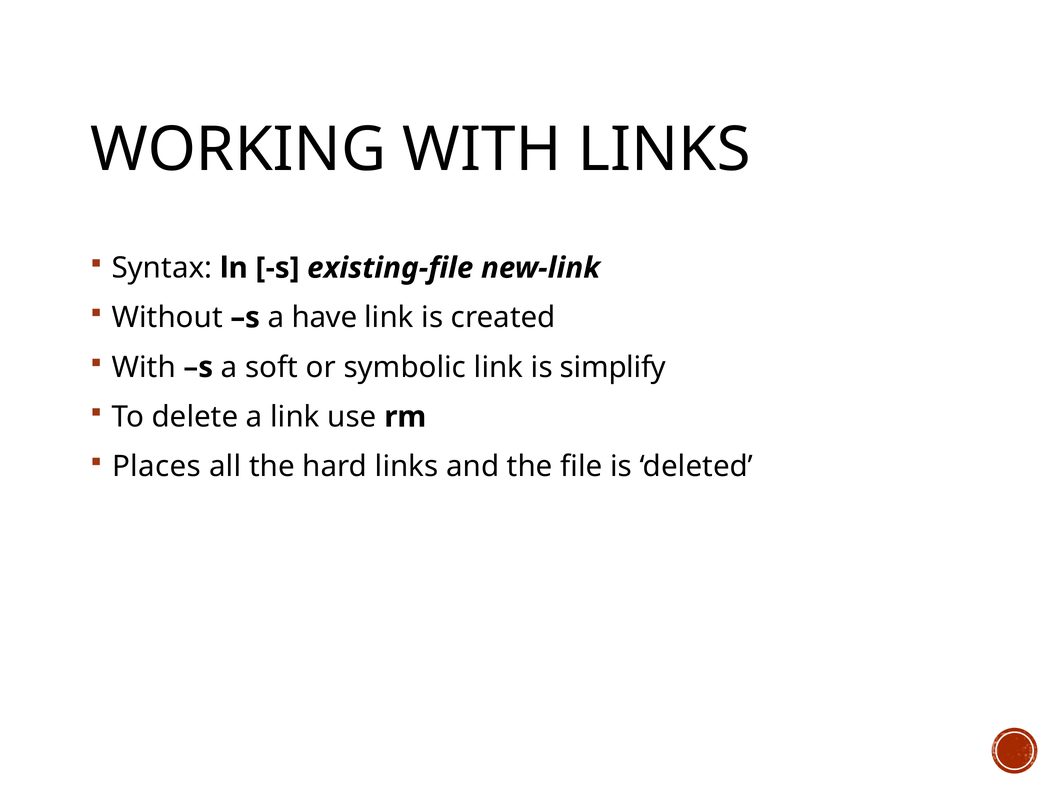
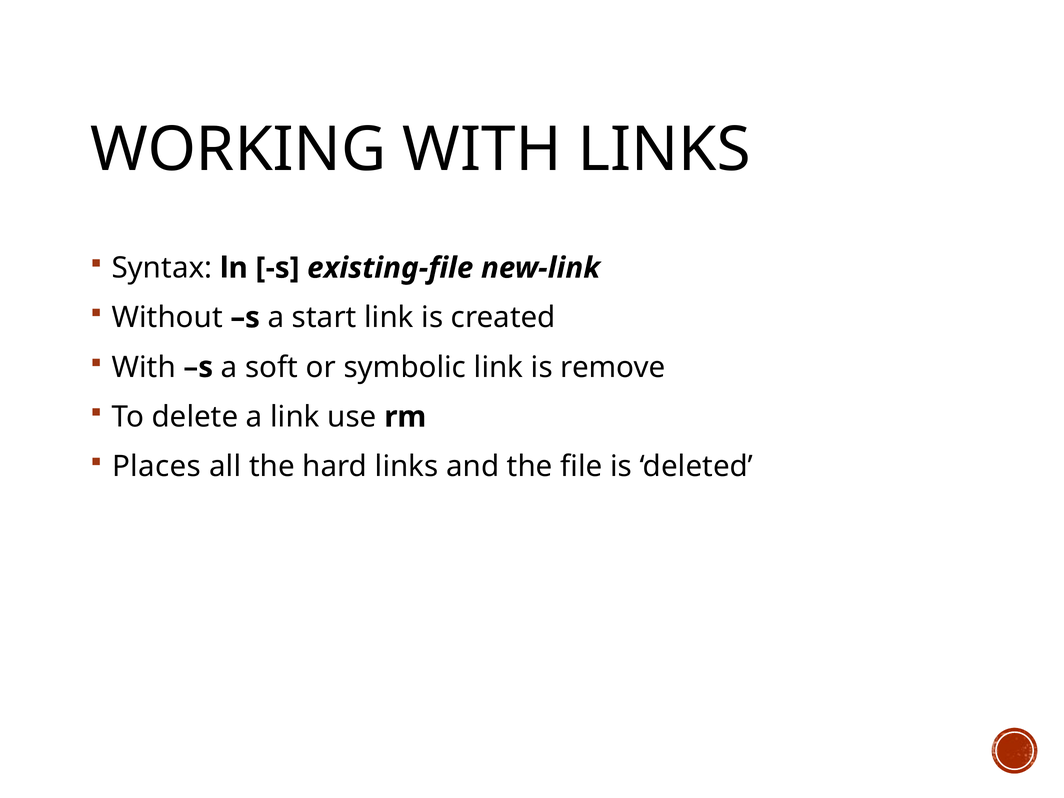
have: have -> start
simplify: simplify -> remove
